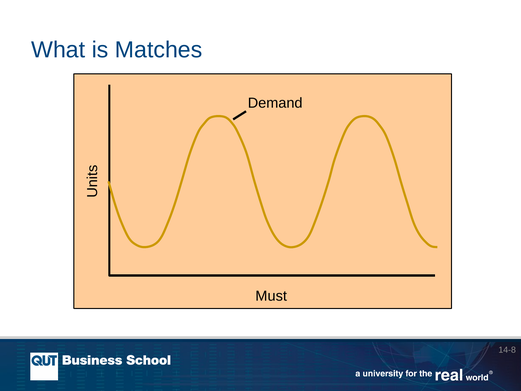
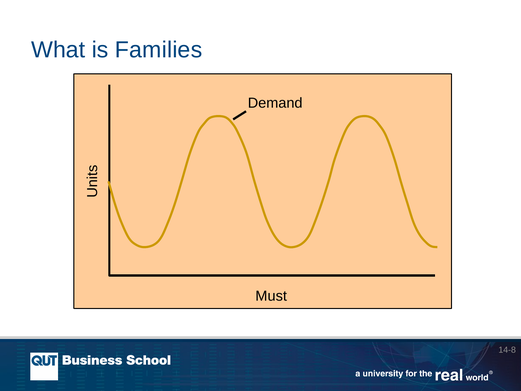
Matches: Matches -> Families
